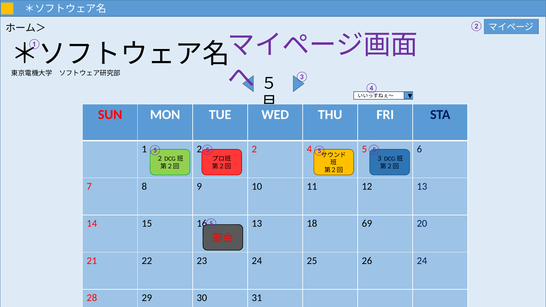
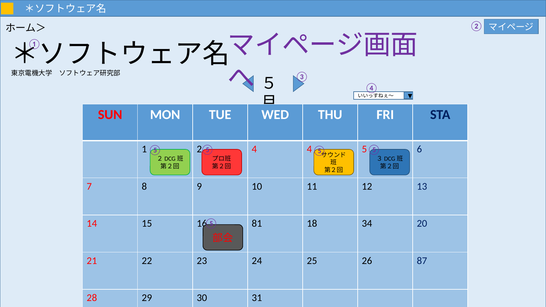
2 2: 2 -> 4
13 at (257, 224): 13 -> 81
69: 69 -> 34
26 24: 24 -> 87
